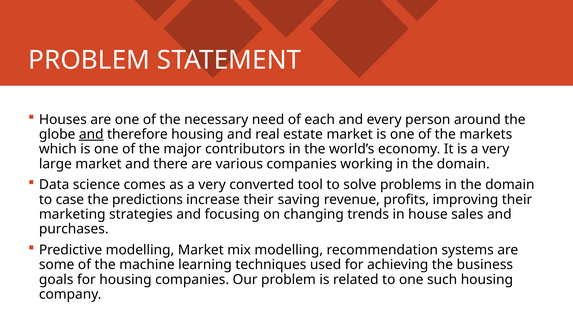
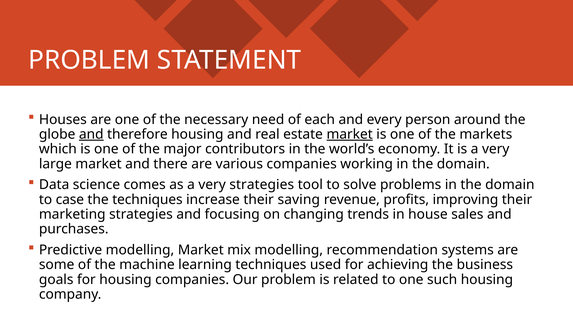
market at (350, 134) underline: none -> present
very converted: converted -> strategies
the predictions: predictions -> techniques
